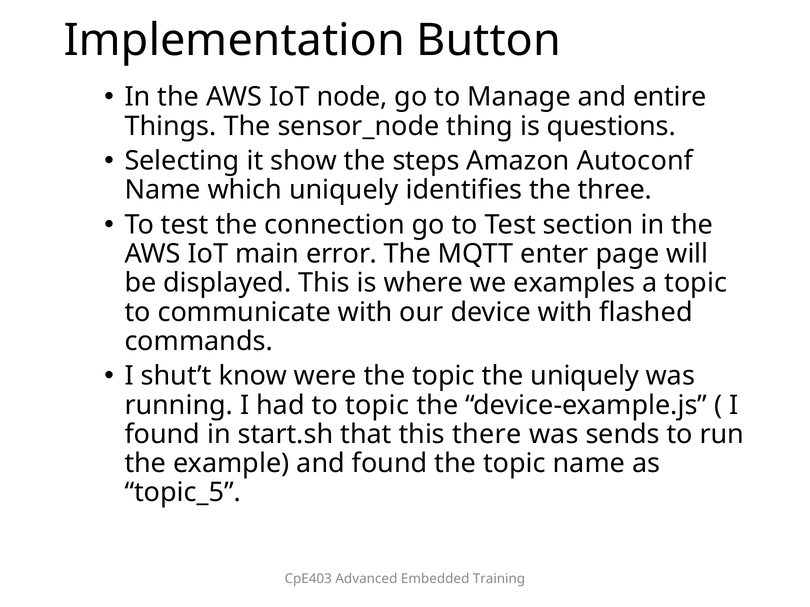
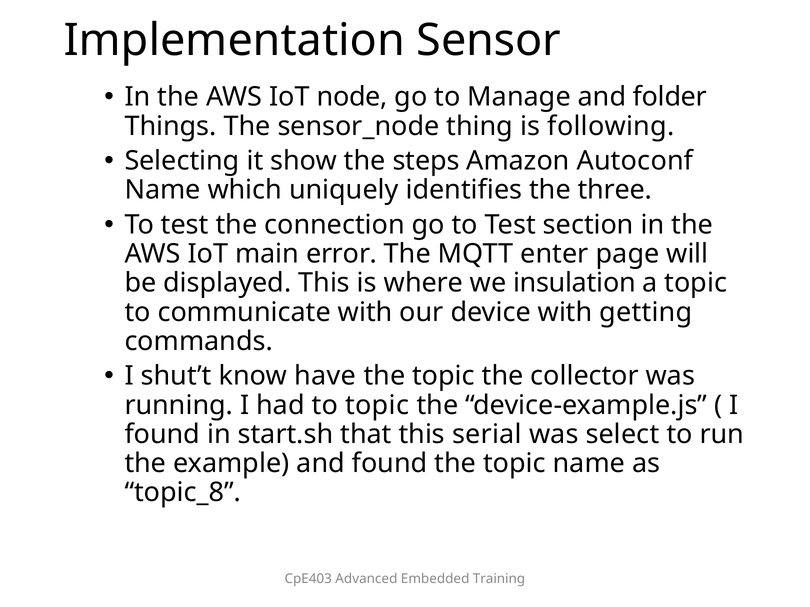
Button: Button -> Sensor
entire: entire -> folder
questions: questions -> following
examples: examples -> insulation
flashed: flashed -> getting
were: were -> have
the uniquely: uniquely -> collector
there: there -> serial
sends: sends -> select
topic_5: topic_5 -> topic_8
